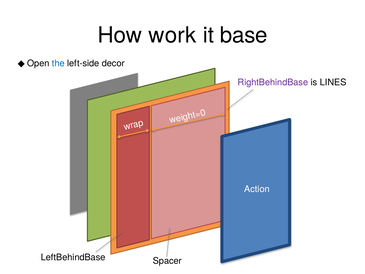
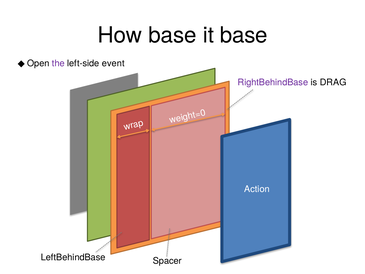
How work: work -> base
the colour: blue -> purple
decor: decor -> event
LINES: LINES -> DRAG
